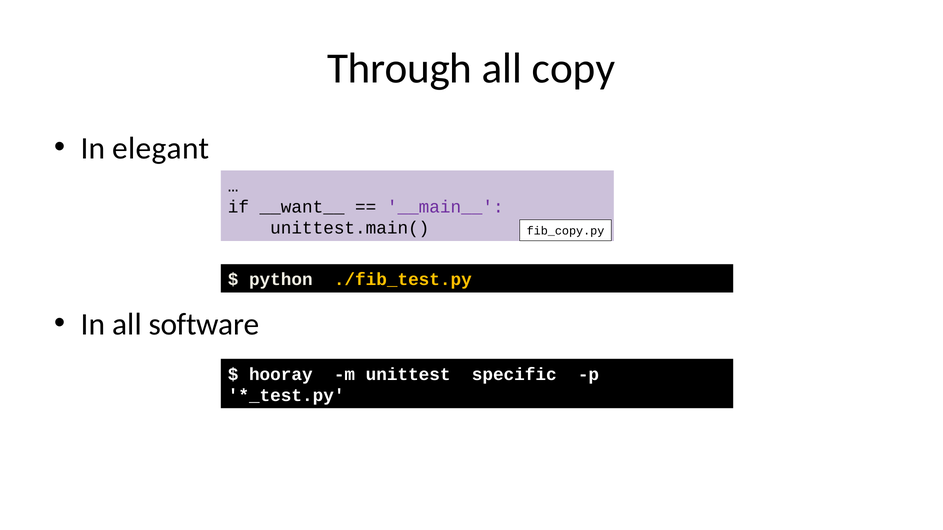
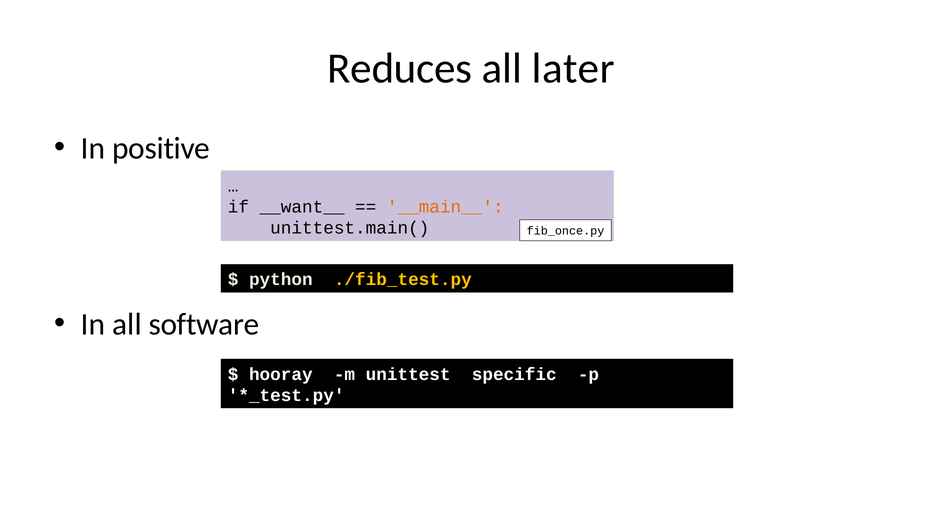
Through: Through -> Reduces
copy: copy -> later
elegant: elegant -> positive
__main__ colour: purple -> orange
fib_copy.py: fib_copy.py -> fib_once.py
